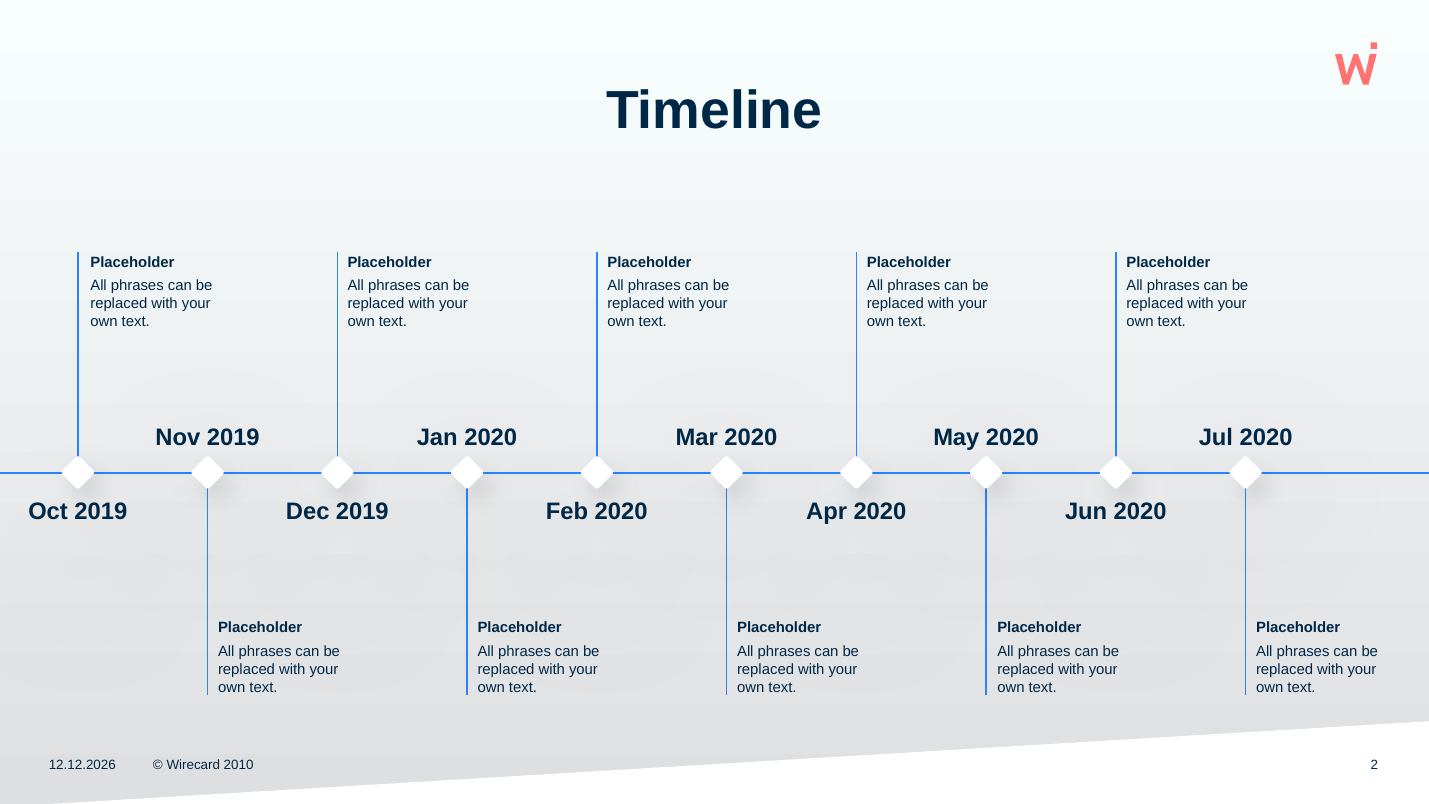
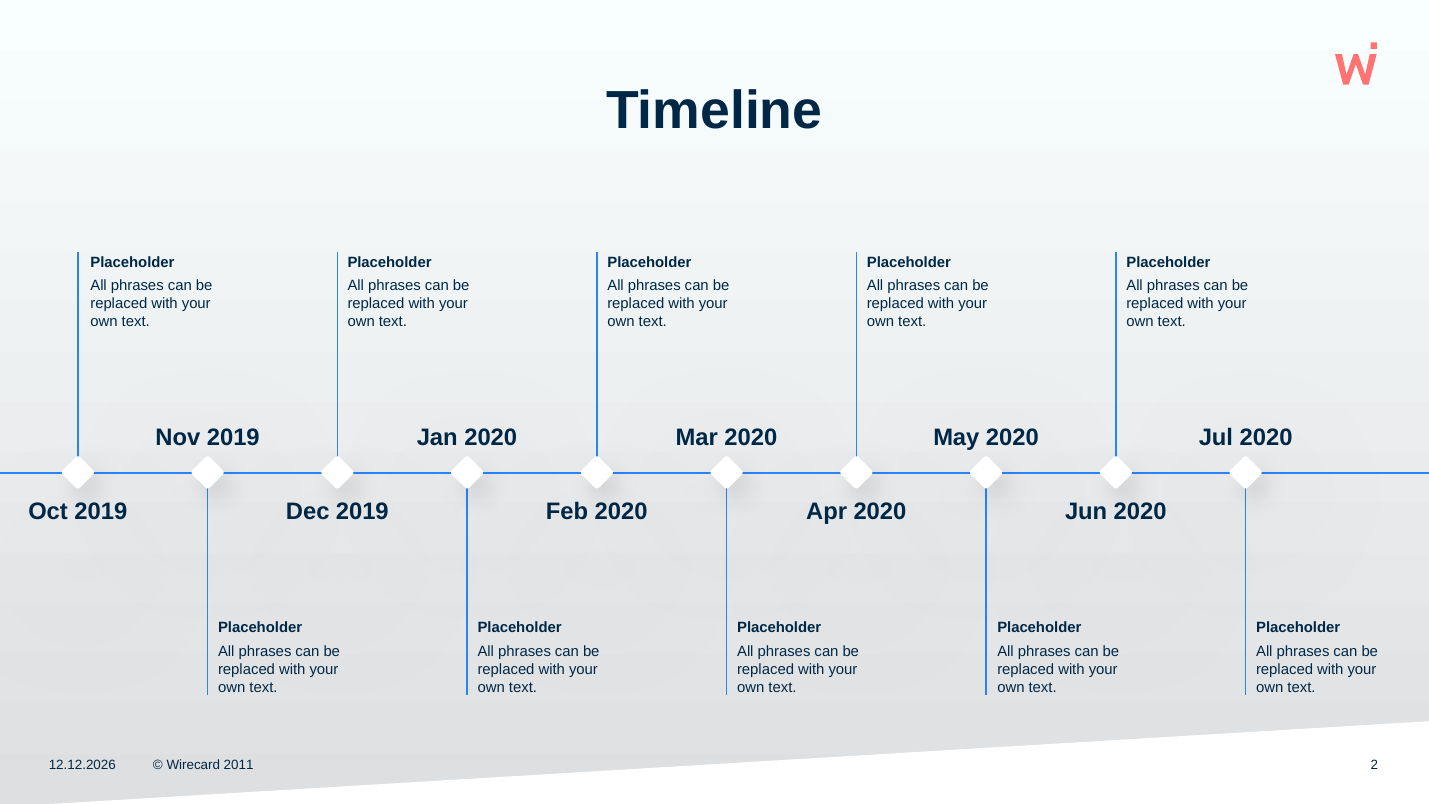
2010: 2010 -> 2011
